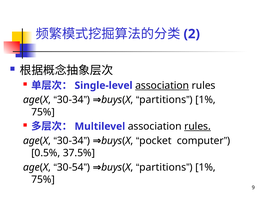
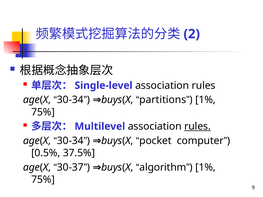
association at (162, 86) underline: present -> none
30-54: 30-54 -> 30-37
partitions at (163, 167): partitions -> algorithm
